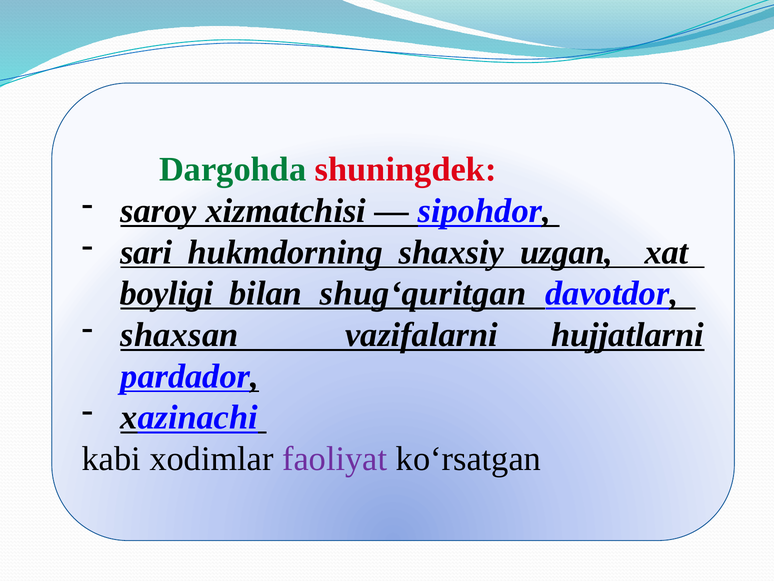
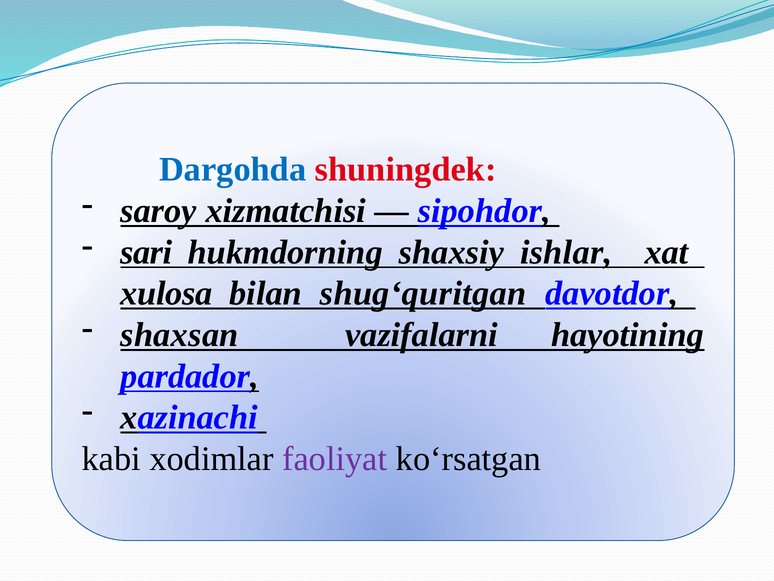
Dargohda colour: green -> blue
uzgan: uzgan -> ishlar
boyligi: boyligi -> xulosa
hujjatlarni: hujjatlarni -> hayotining
